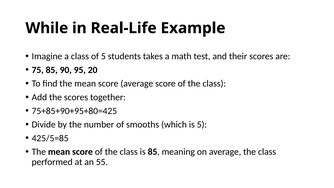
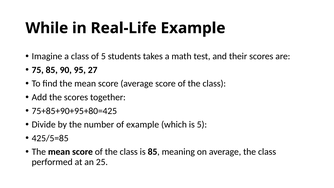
20: 20 -> 27
of smooths: smooths -> example
55: 55 -> 25
